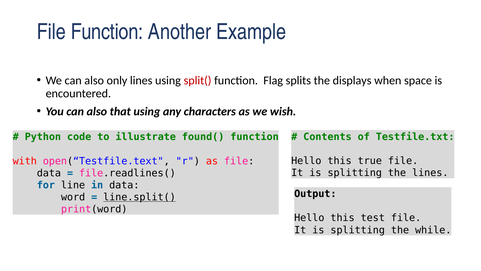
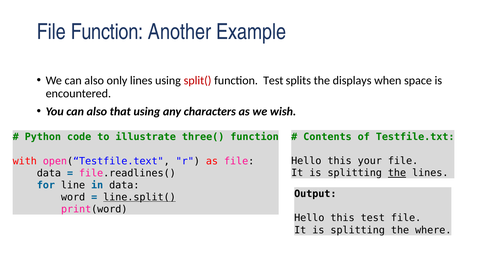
function Flag: Flag -> Test
found(: found( -> three(
true: true -> your
the at (397, 173) underline: none -> present
while: while -> where
